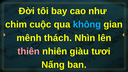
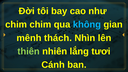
chim cuộc: cuộc -> chim
thiên colour: pink -> light green
giàu: giàu -> lắng
Nấng: Nấng -> Cánh
